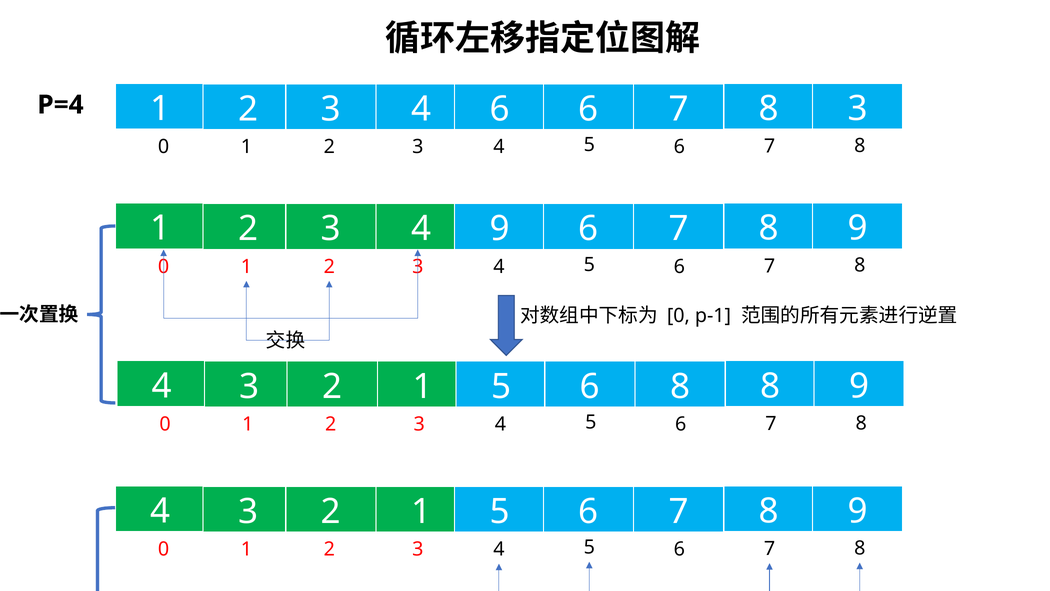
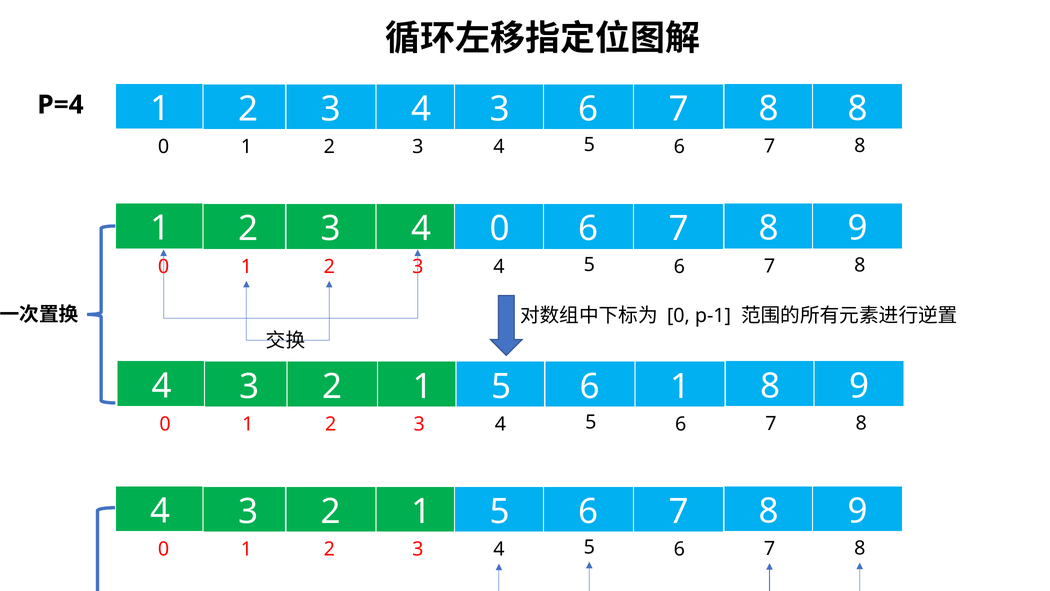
3 4 6: 6 -> 3
8 3: 3 -> 8
4 9: 9 -> 0
1 5 6 8: 8 -> 1
